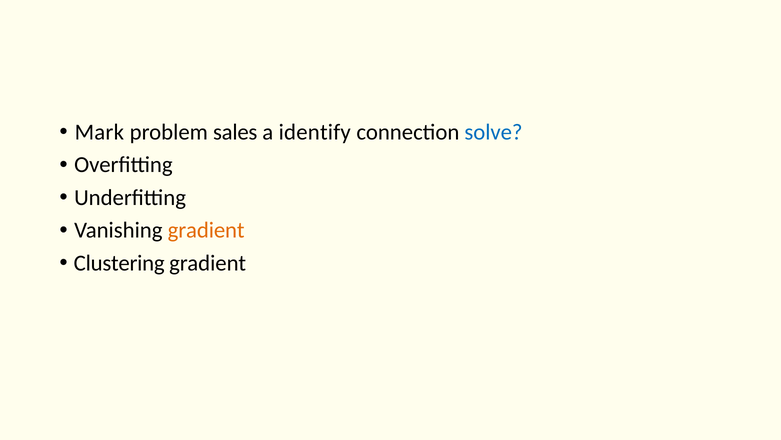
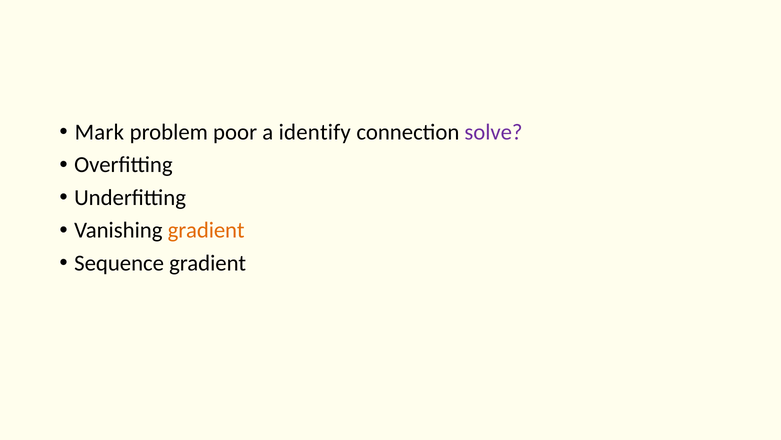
sales: sales -> poor
solve colour: blue -> purple
Clustering: Clustering -> Sequence
